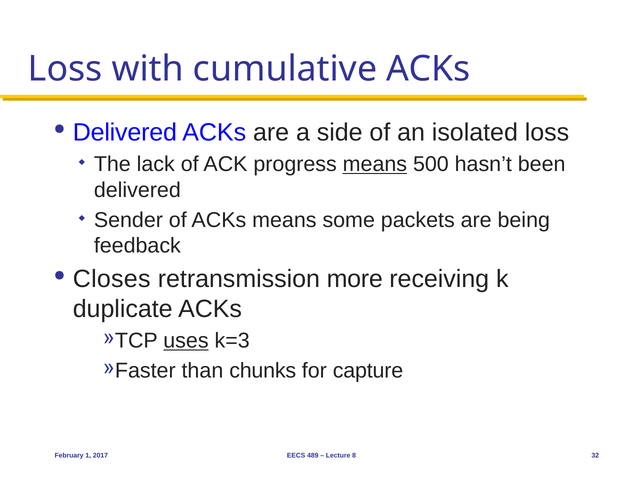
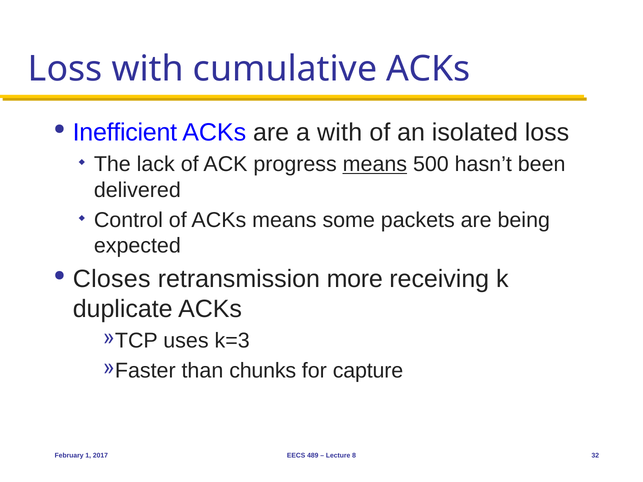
Delivered at (125, 133): Delivered -> Inefficient
a side: side -> with
Sender: Sender -> Control
feedback: feedback -> expected
uses underline: present -> none
